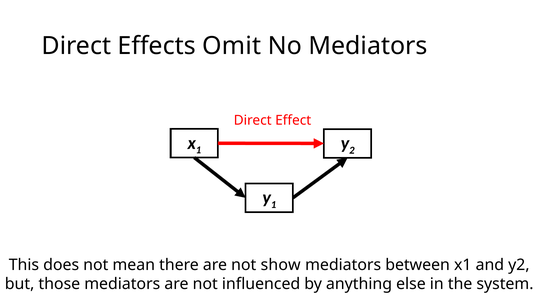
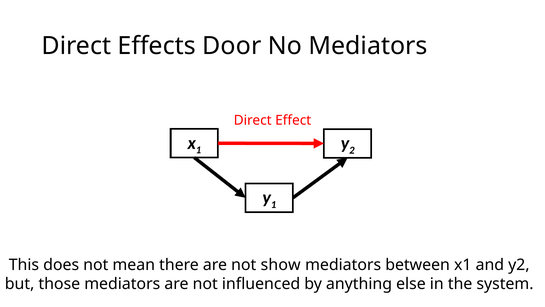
Omit: Omit -> Door
